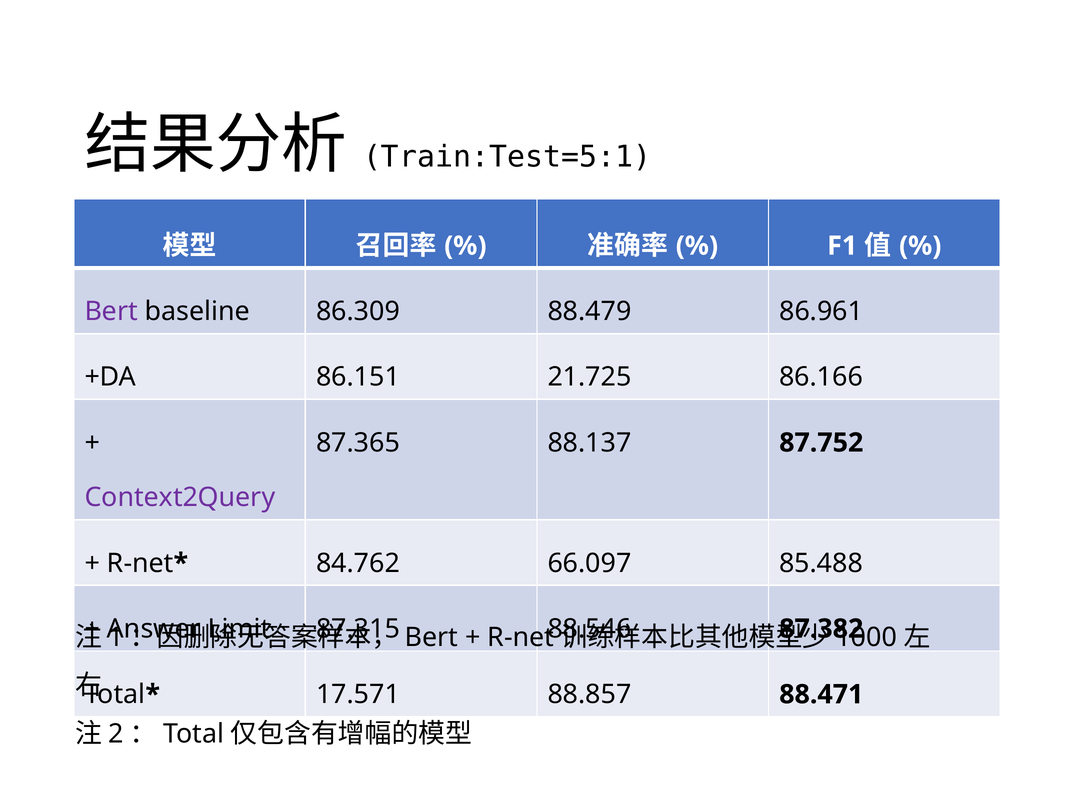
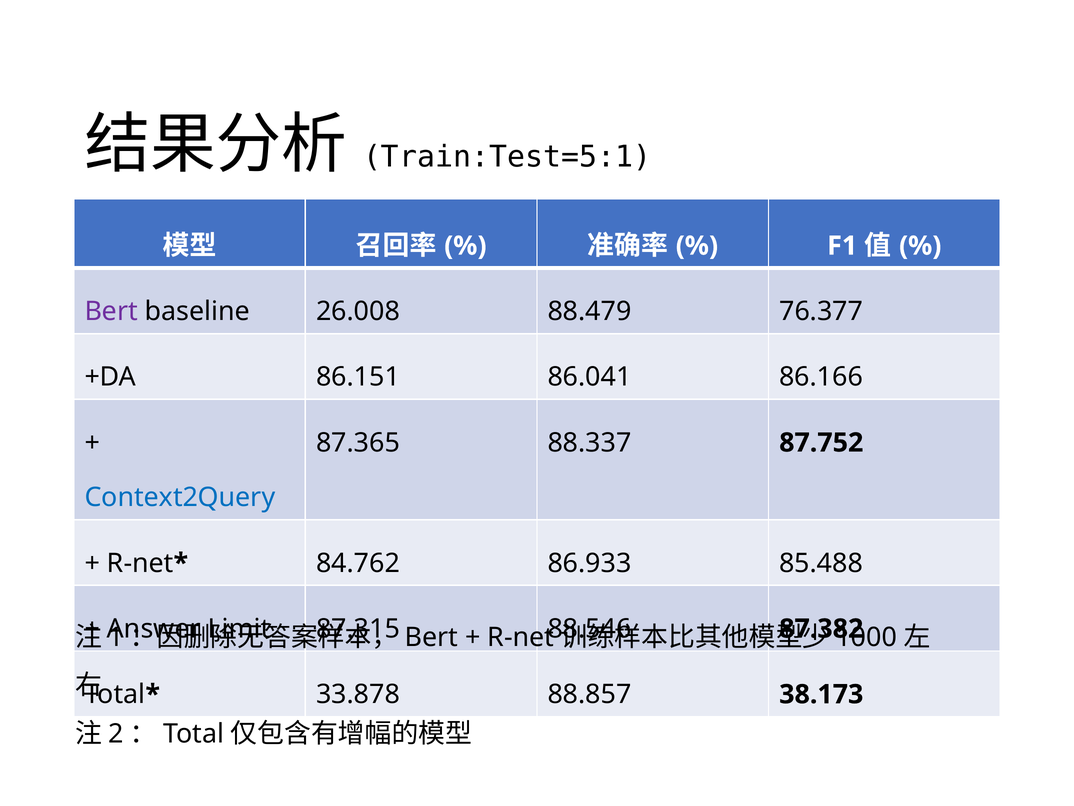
86.309: 86.309 -> 26.008
86.961: 86.961 -> 76.377
21.725: 21.725 -> 86.041
88.137: 88.137 -> 88.337
Context2Query colour: purple -> blue
66.097: 66.097 -> 86.933
17.571: 17.571 -> 33.878
88.471: 88.471 -> 38.173
